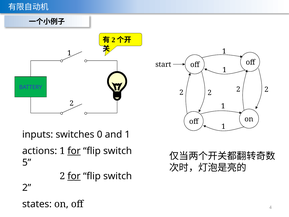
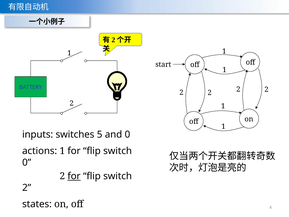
0: 0 -> 5
and 1: 1 -> 0
for at (74, 151) underline: present -> none
5 at (27, 162): 5 -> 0
